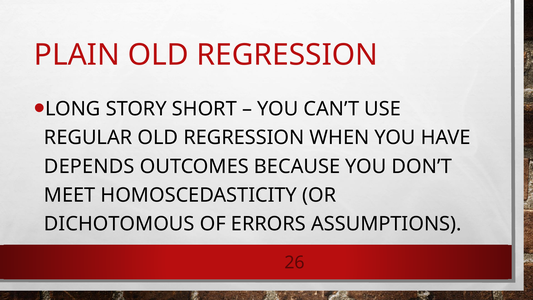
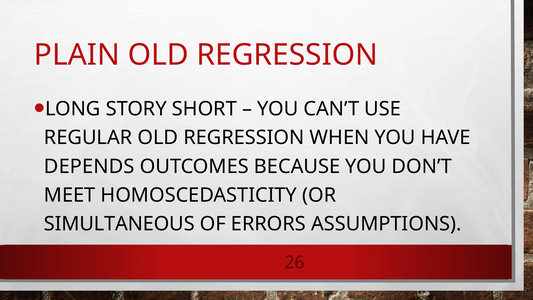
DICHOTOMOUS: DICHOTOMOUS -> SIMULTANEOUS
